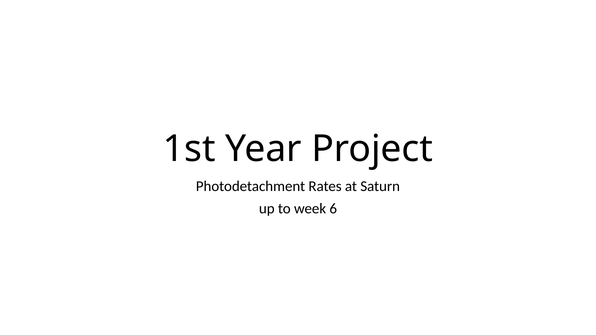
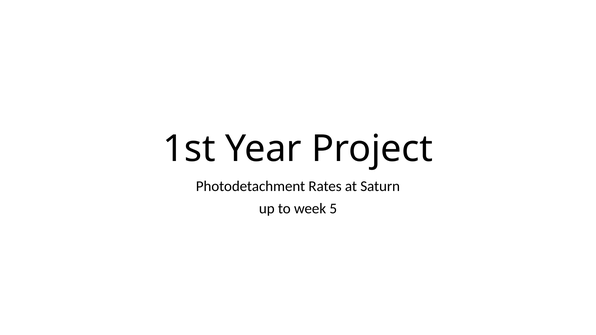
6: 6 -> 5
